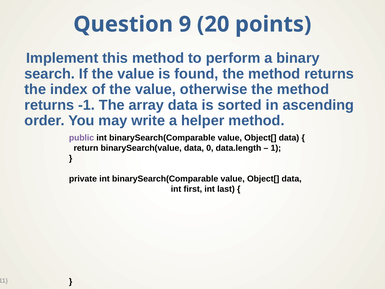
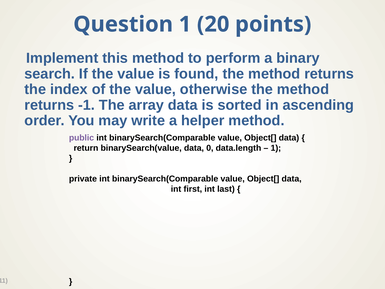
Question 9: 9 -> 1
